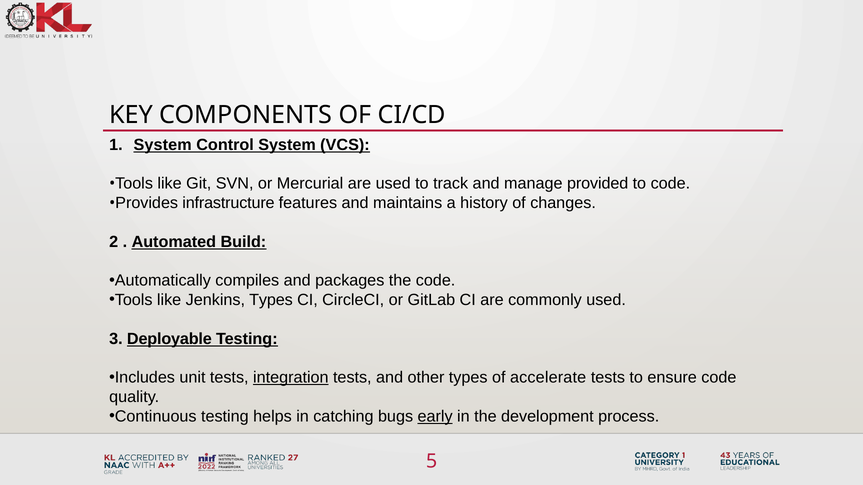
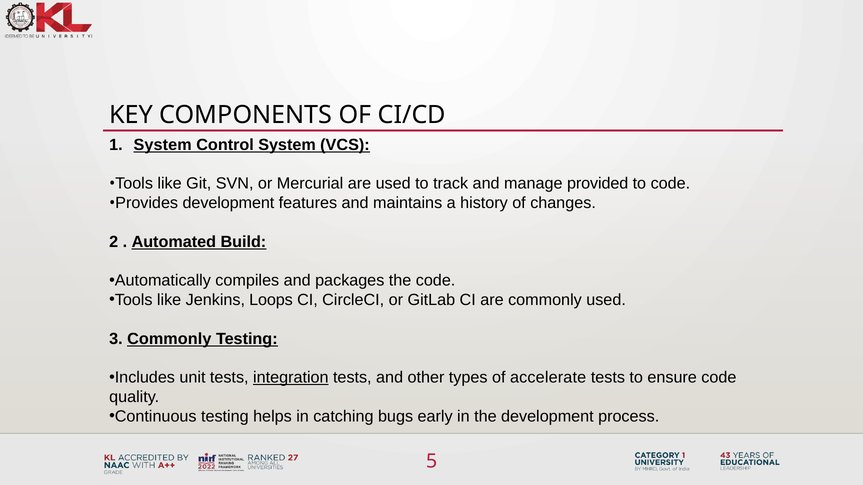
Provides infrastructure: infrastructure -> development
Jenkins Types: Types -> Loops
3 Deployable: Deployable -> Commonly
early underline: present -> none
